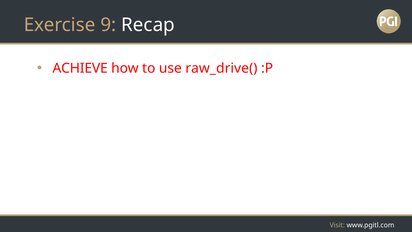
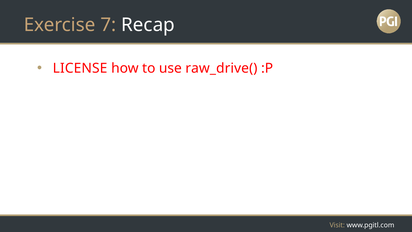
9: 9 -> 7
ACHIEVE: ACHIEVE -> LICENSE
